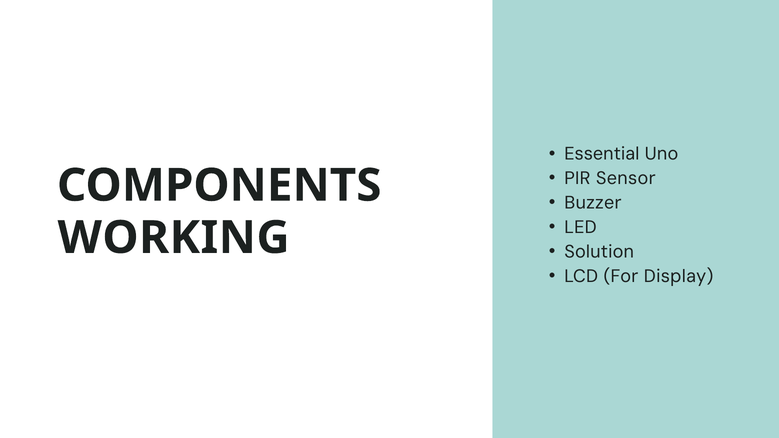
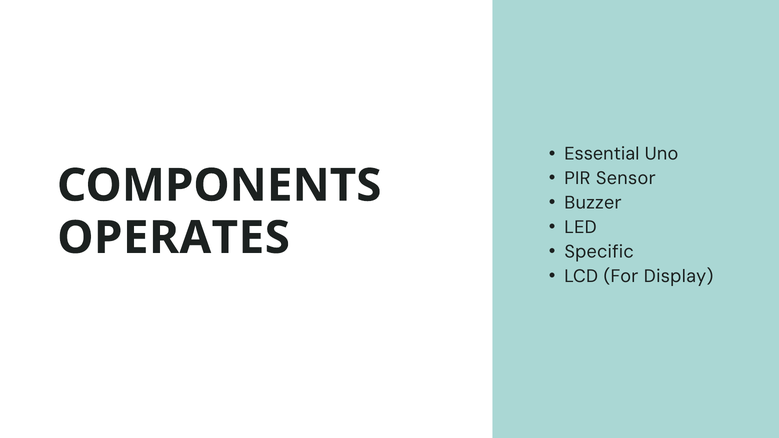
WORKING: WORKING -> OPERATES
Solution: Solution -> Specific
